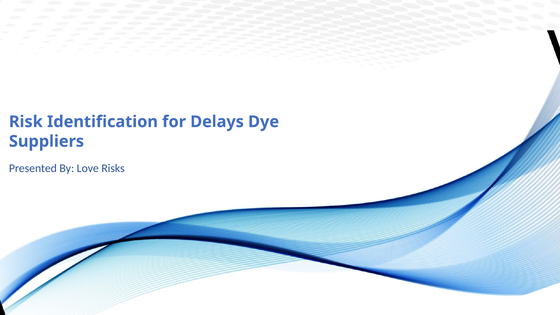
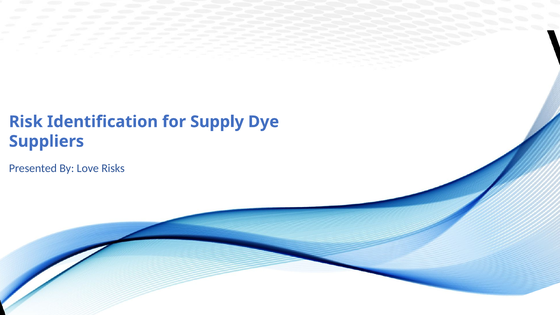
Delays: Delays -> Supply
